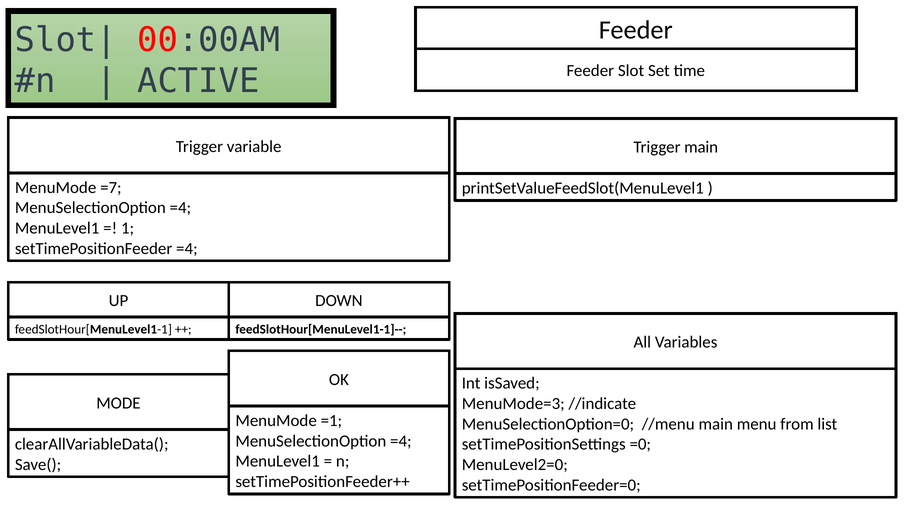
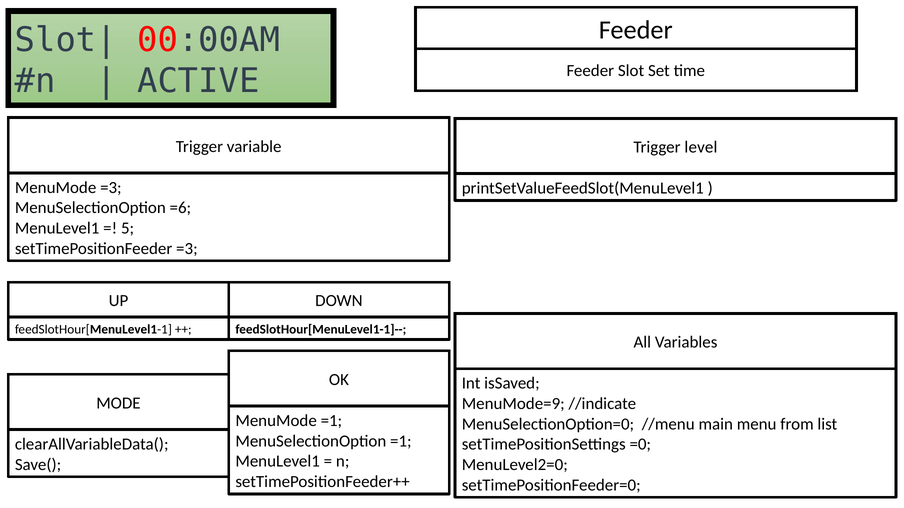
Trigger main: main -> level
MenuMode =7: =7 -> =3
=4 at (180, 208): =4 -> =6
1: 1 -> 5
setTimePositionFeeder =4: =4 -> =3
MenuMode=3: MenuMode=3 -> MenuMode=9
=4 at (401, 441): =4 -> =1
